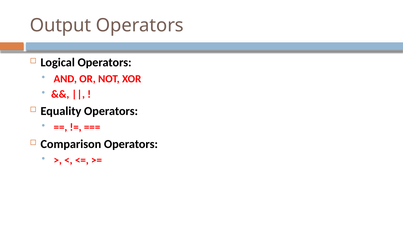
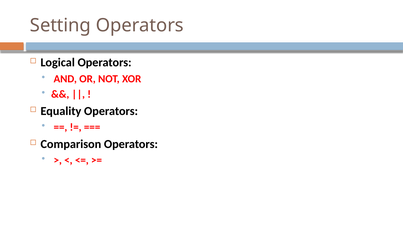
Output: Output -> Setting
